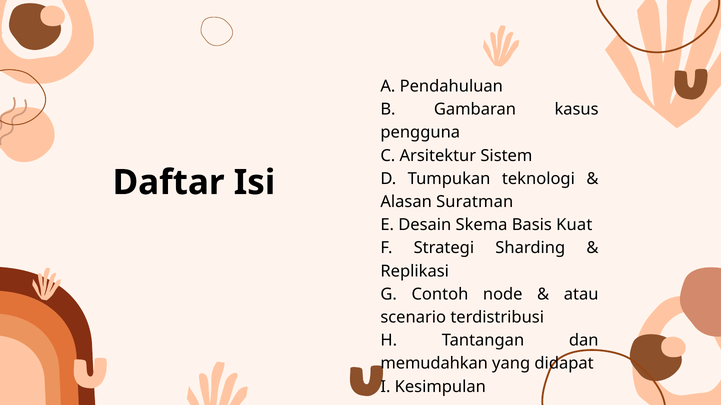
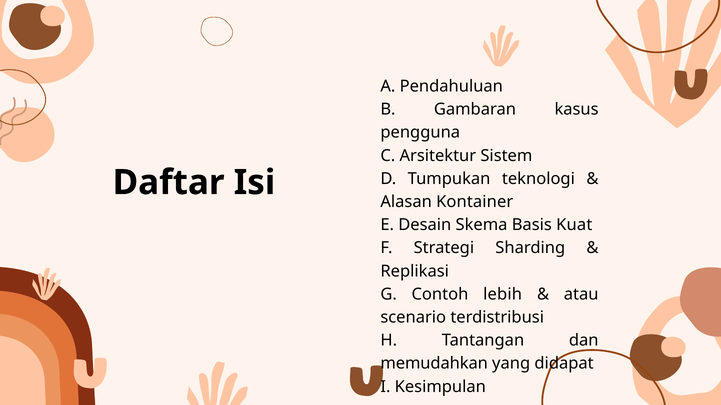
Suratman: Suratman -> Kontainer
node: node -> lebih
